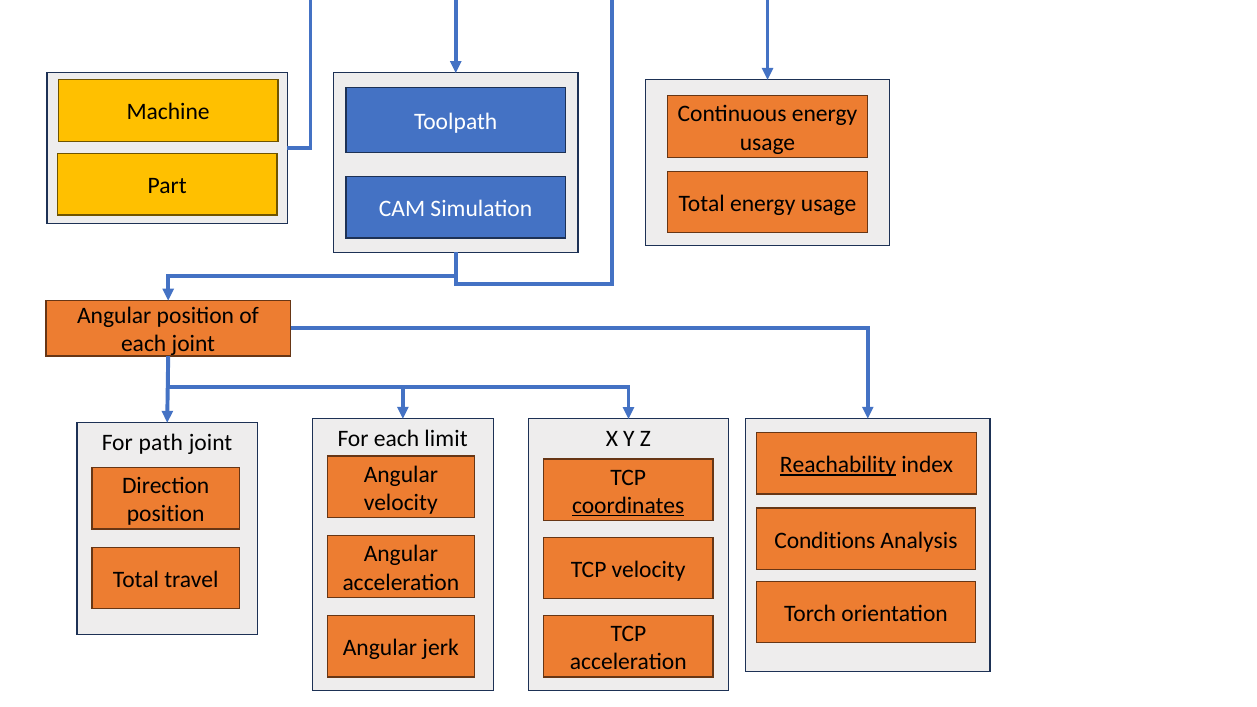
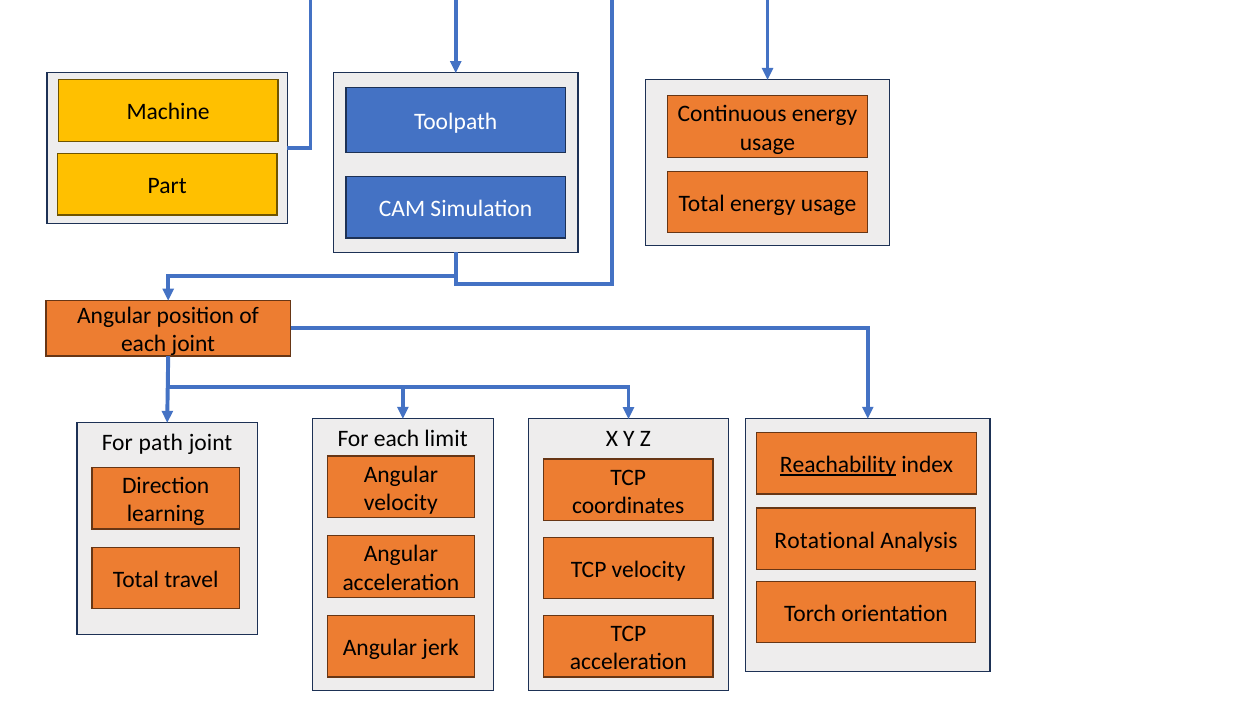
coordinates underline: present -> none
position at (166, 514): position -> learning
Conditions: Conditions -> Rotational
